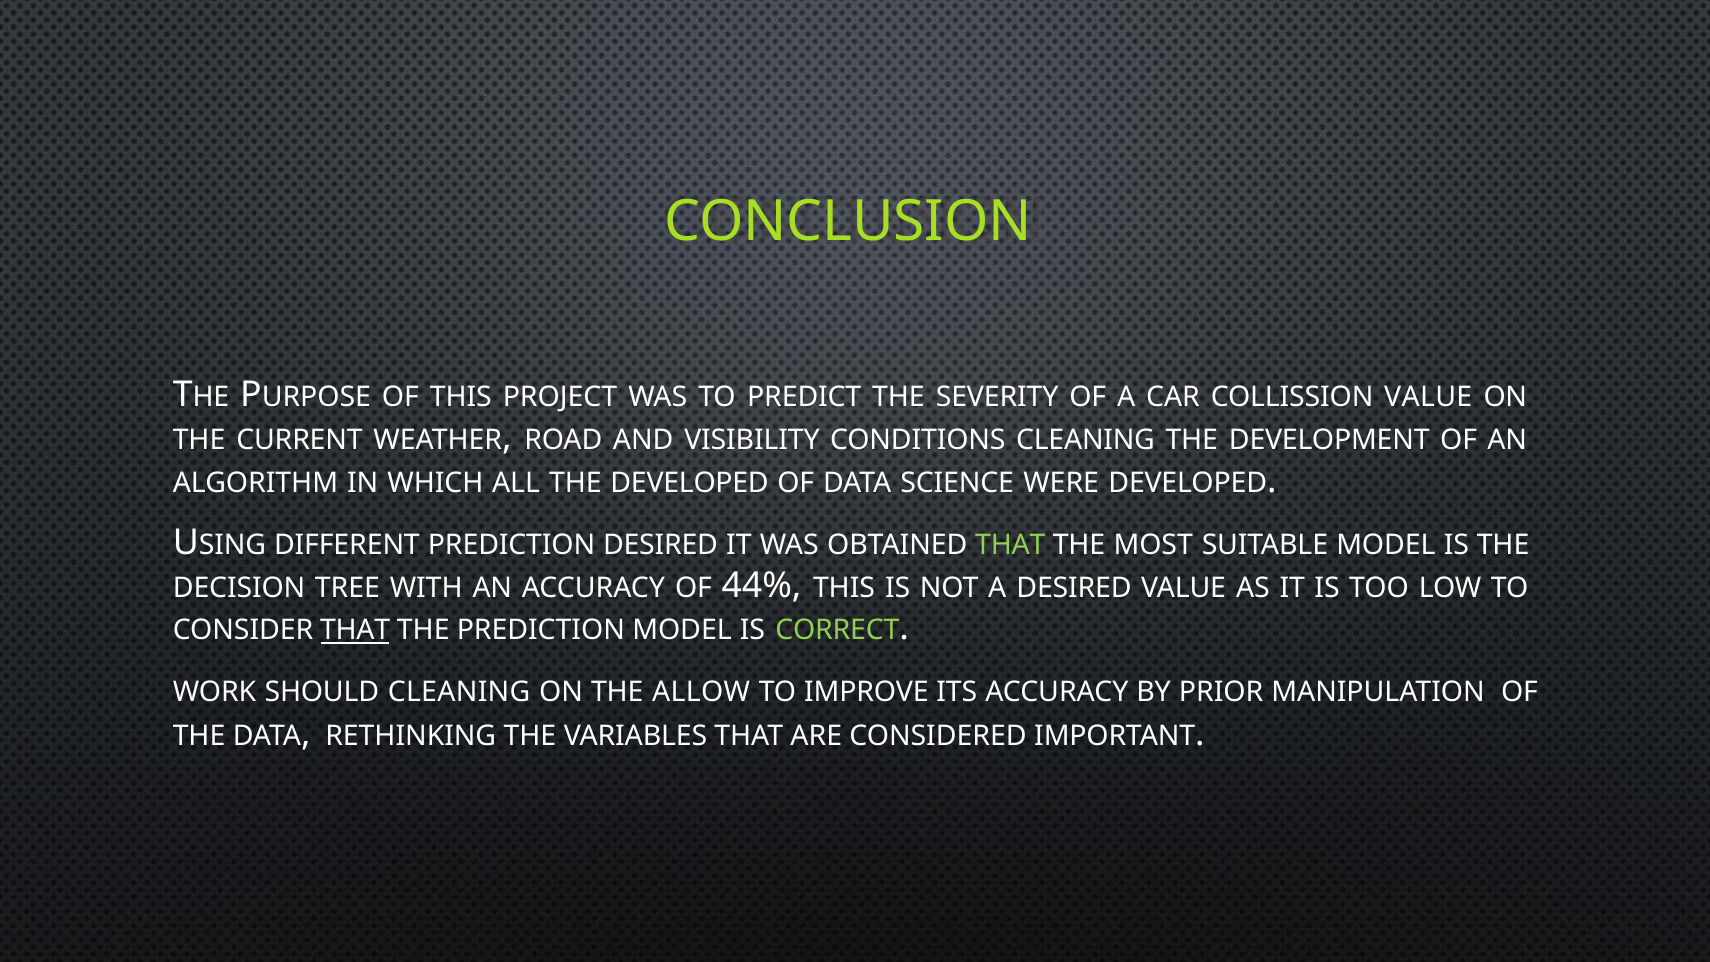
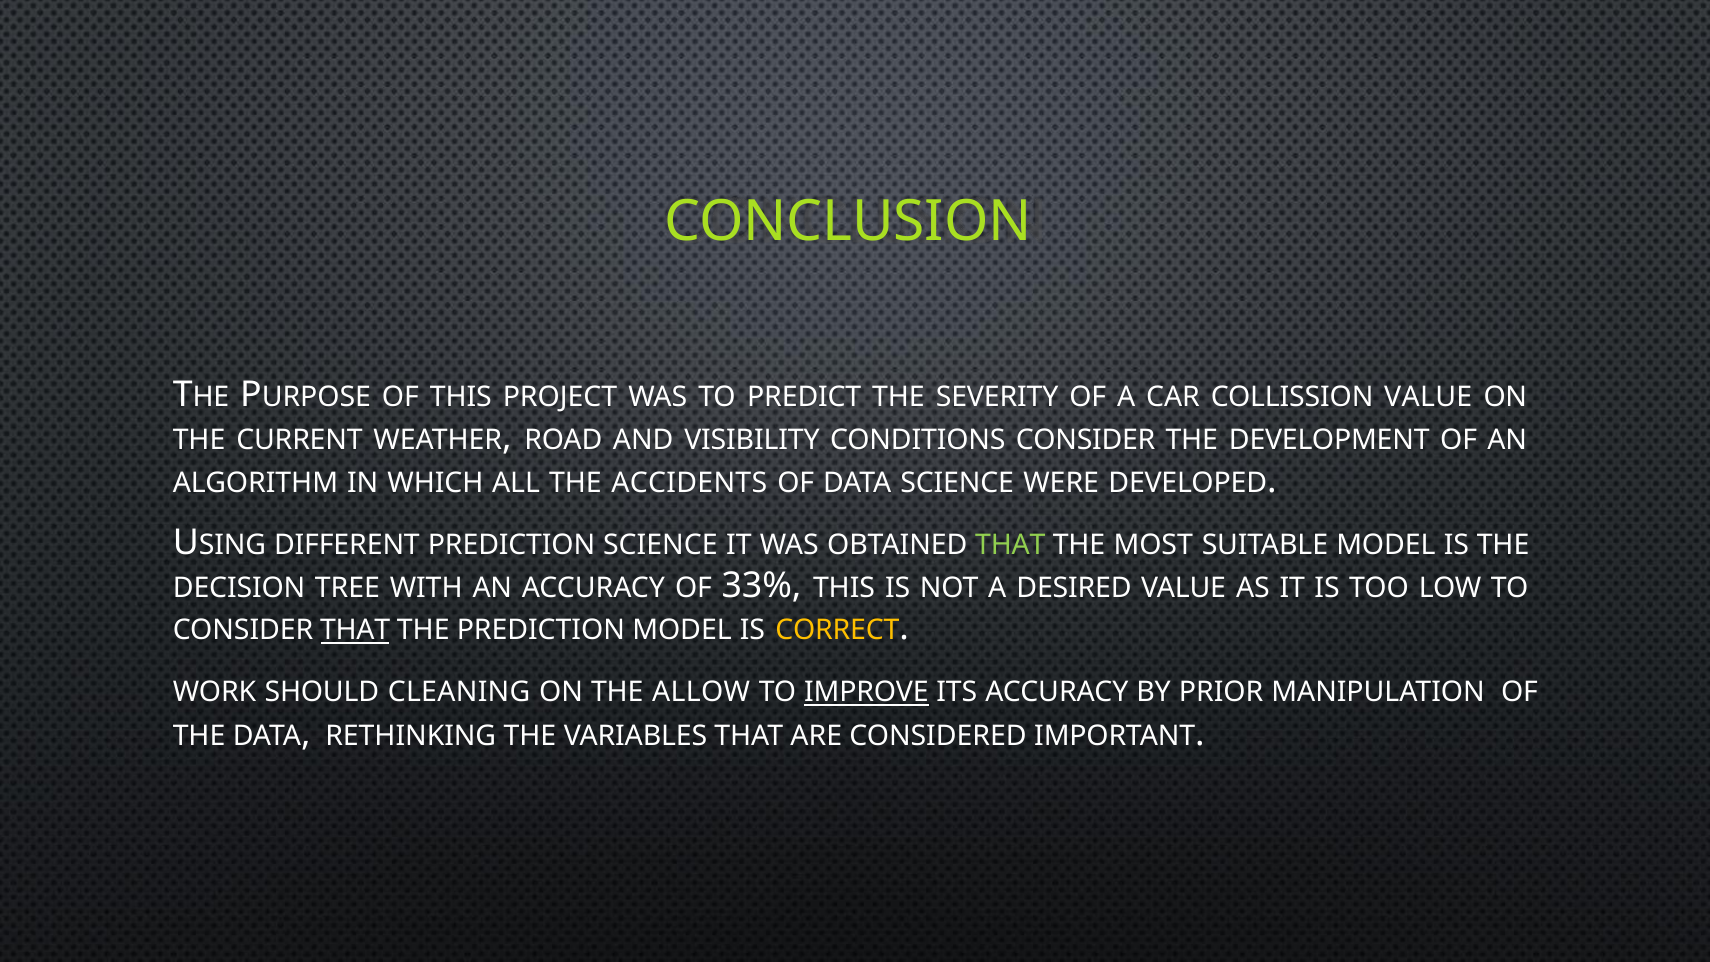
CONDITIONS CLEANING: CLEANING -> CONSIDER
THE DEVELOPED: DEVELOPED -> ACCIDENTS
PREDICTION DESIRED: DESIRED -> SCIENCE
44%: 44% -> 33%
CORRECT colour: light green -> yellow
IMPROVE underline: none -> present
